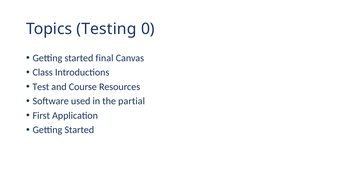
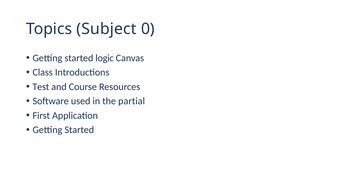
Testing: Testing -> Subject
final: final -> logic
